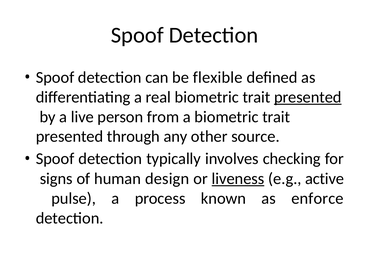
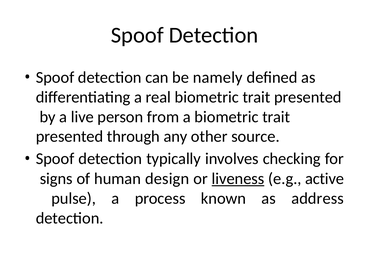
flexible: flexible -> namely
presented at (308, 97) underline: present -> none
enforce: enforce -> address
